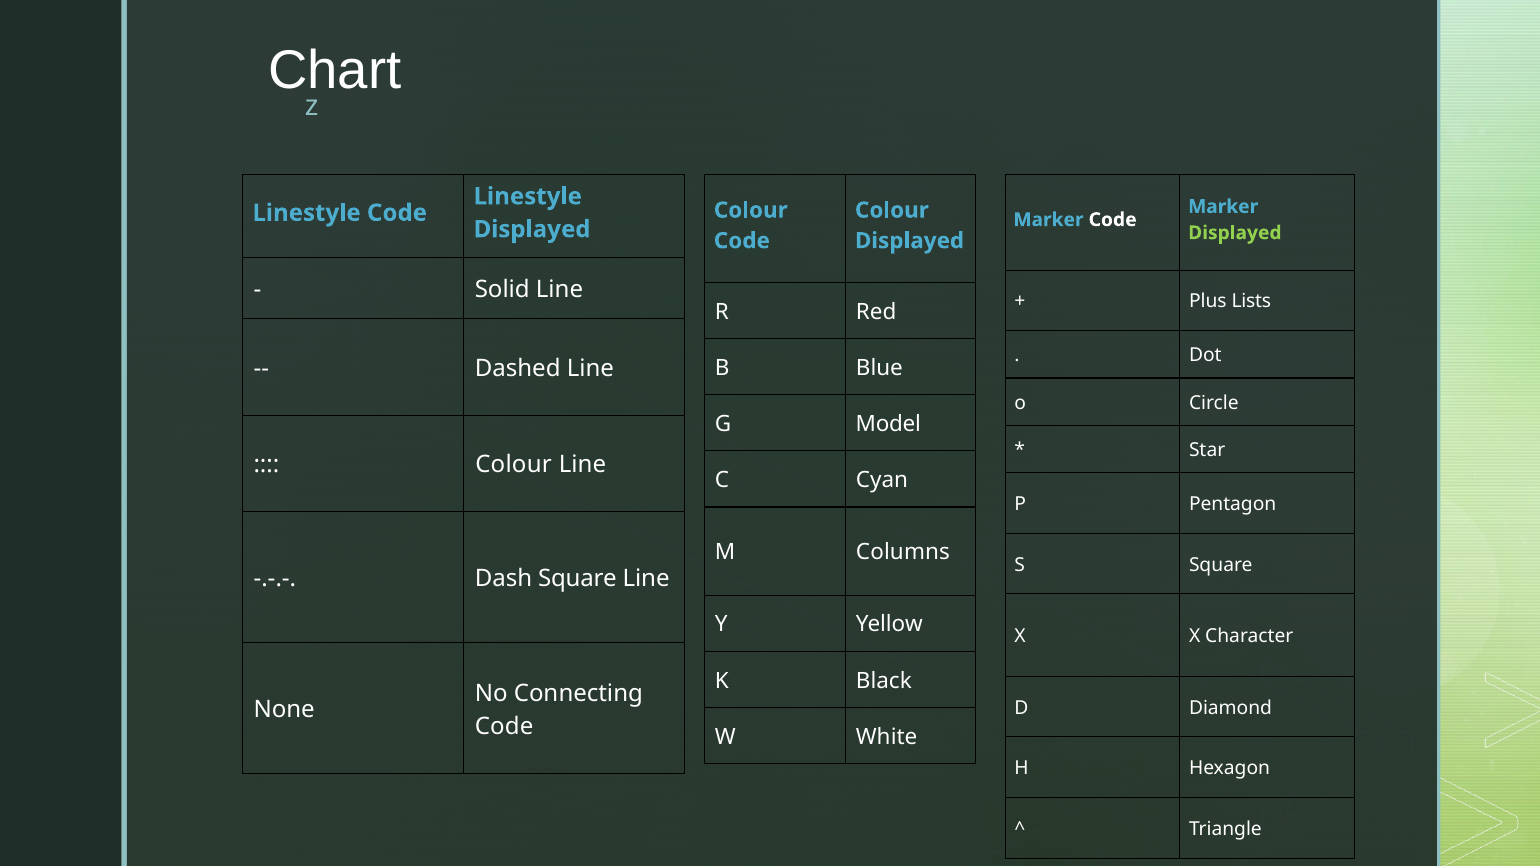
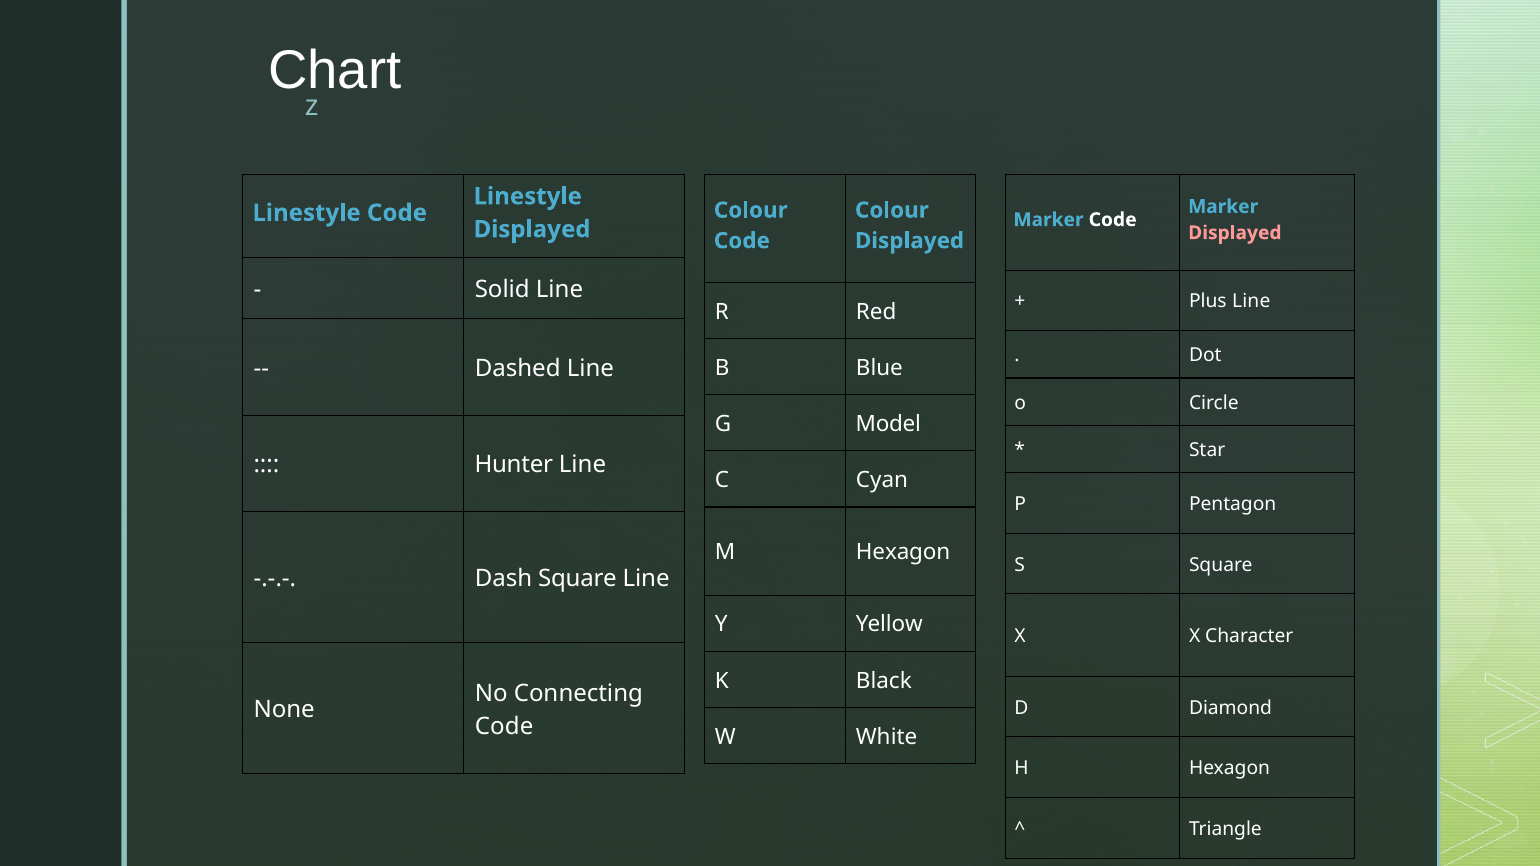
Displayed at (1235, 233) colour: light green -> pink
Plus Lists: Lists -> Line
Colour at (514, 465): Colour -> Hunter
M Columns: Columns -> Hexagon
